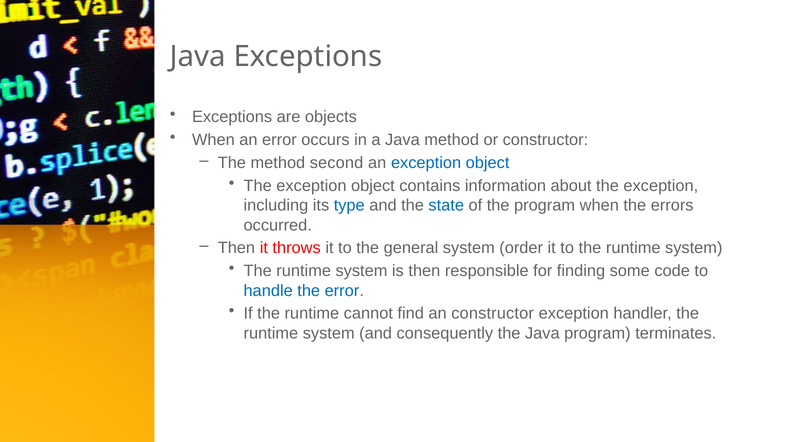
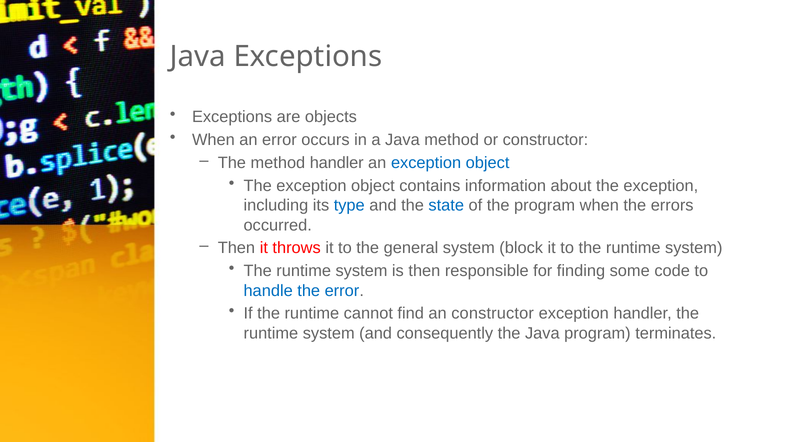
method second: second -> handler
order: order -> block
